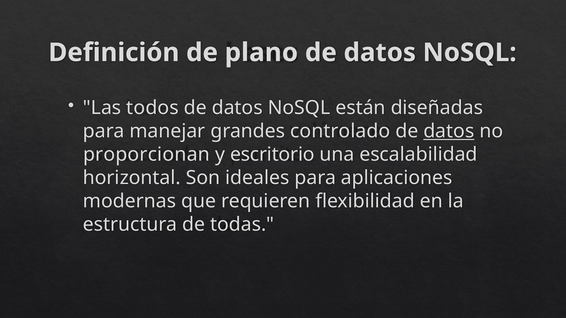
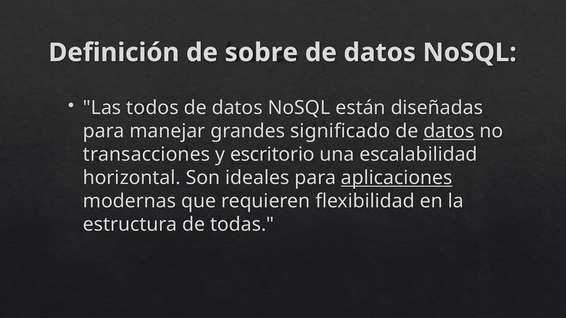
plano: plano -> sobre
controlado: controlado -> significado
proporcionan: proporcionan -> transacciones
aplicaciones underline: none -> present
